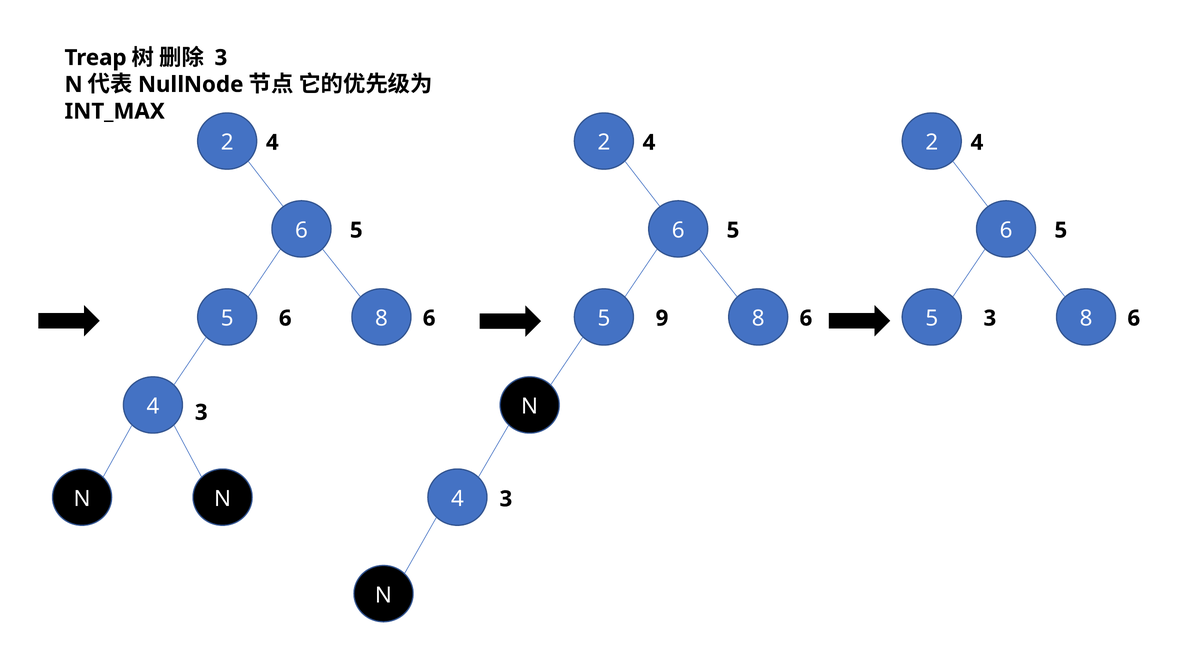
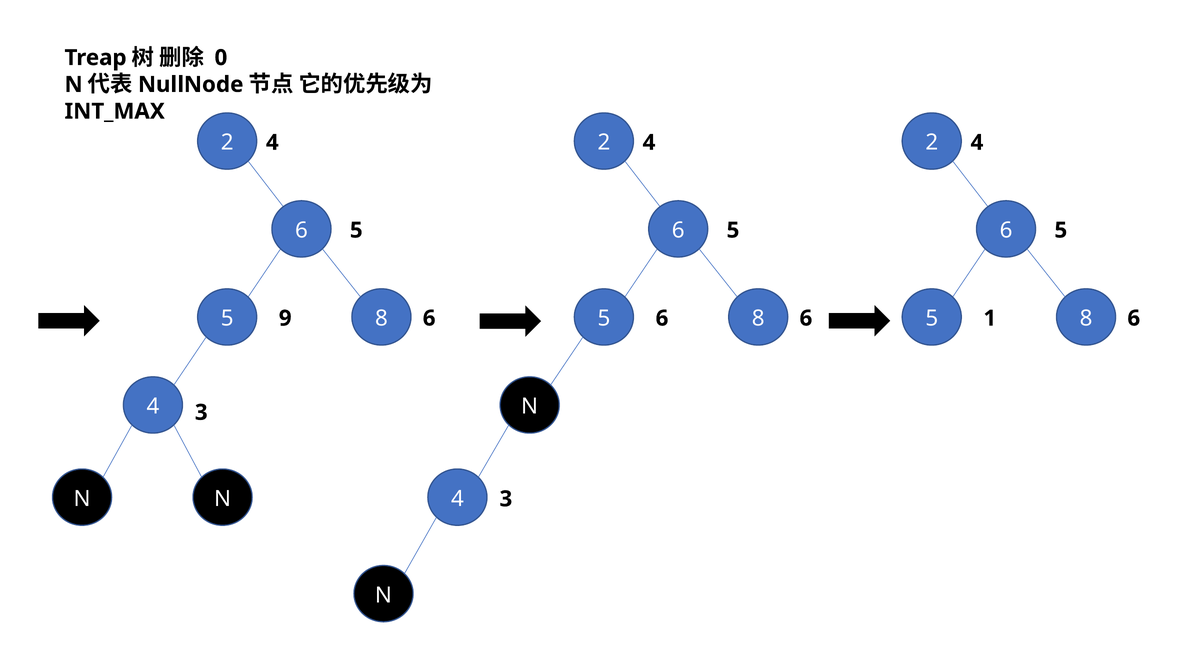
3 at (221, 58): 3 -> 0
6 at (285, 319): 6 -> 9
9 at (662, 319): 9 -> 6
3 at (990, 319): 3 -> 1
